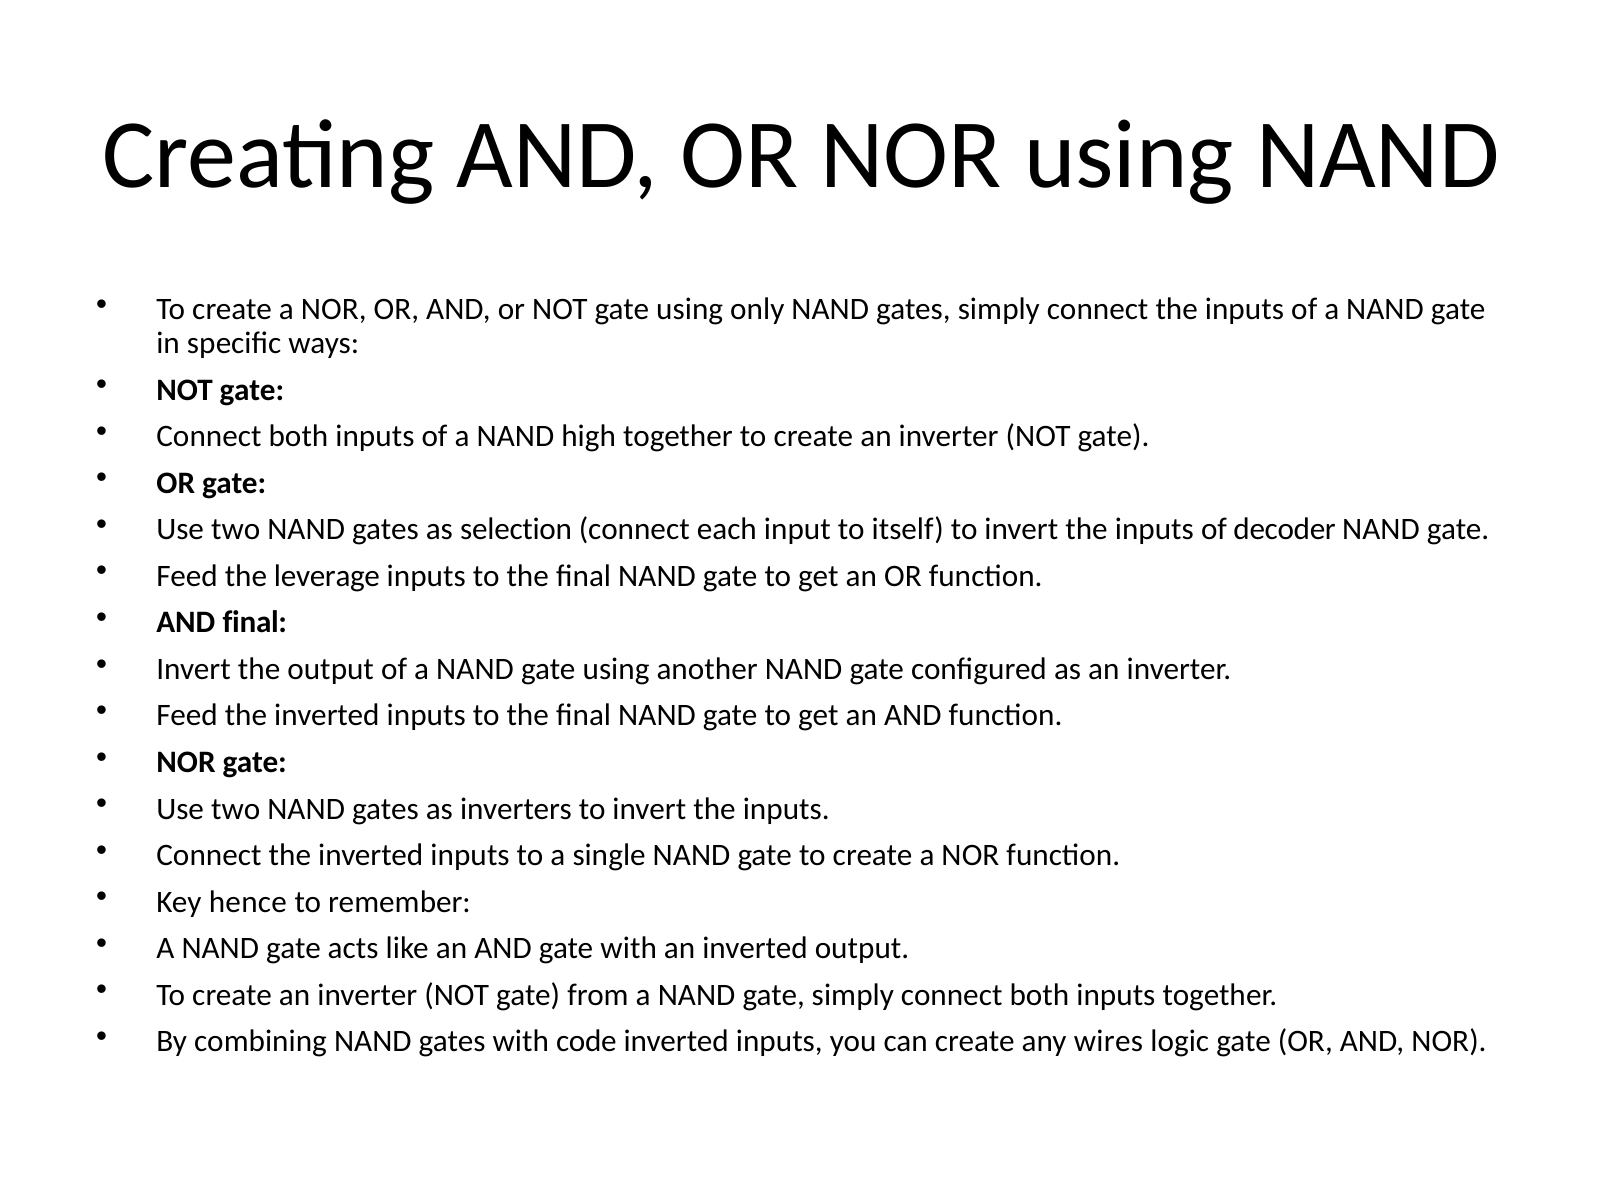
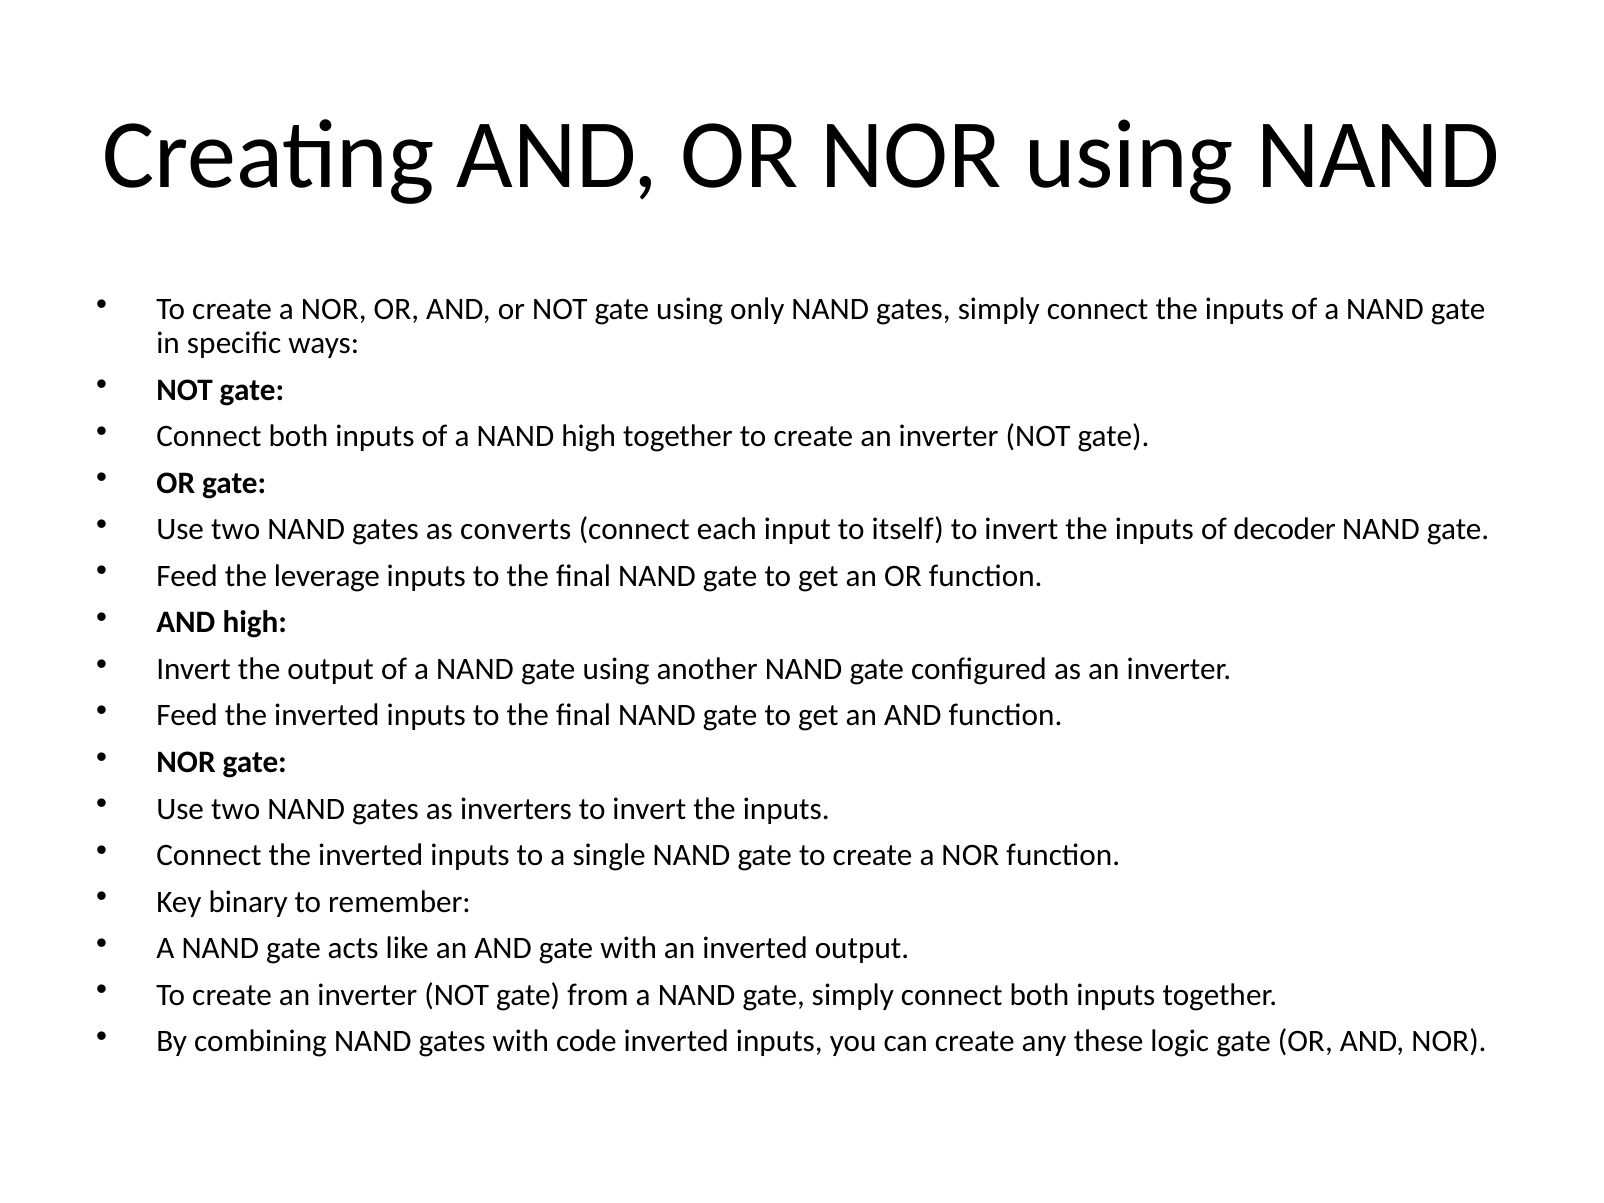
selection: selection -> converts
AND final: final -> high
hence: hence -> binary
wires: wires -> these
